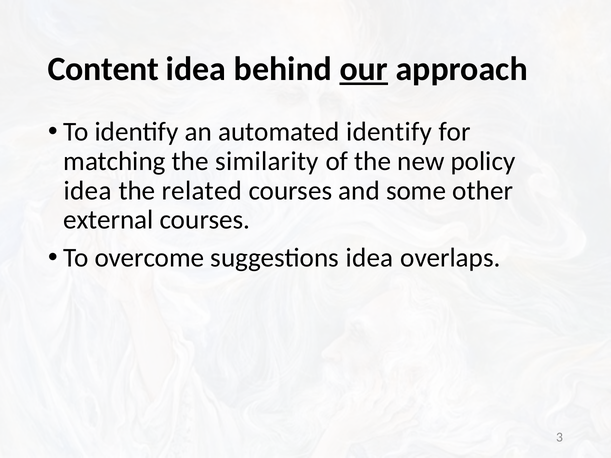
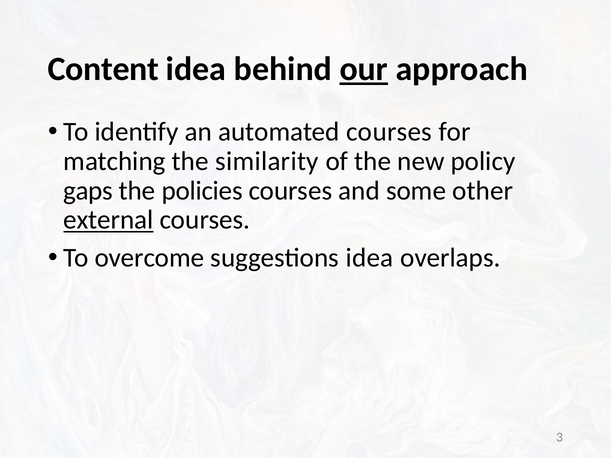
automated identify: identify -> courses
idea at (88, 191): idea -> gaps
related: related -> policies
external underline: none -> present
